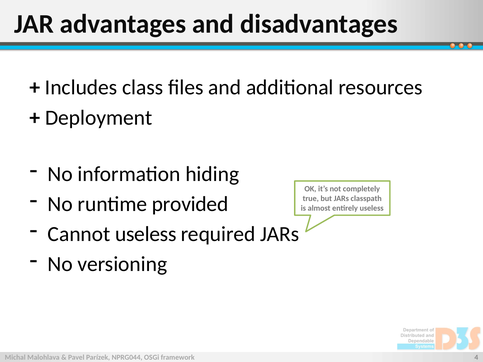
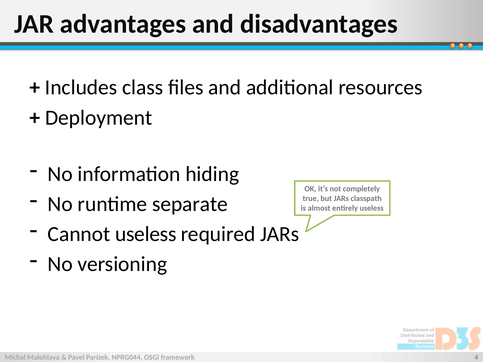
provided: provided -> separate
